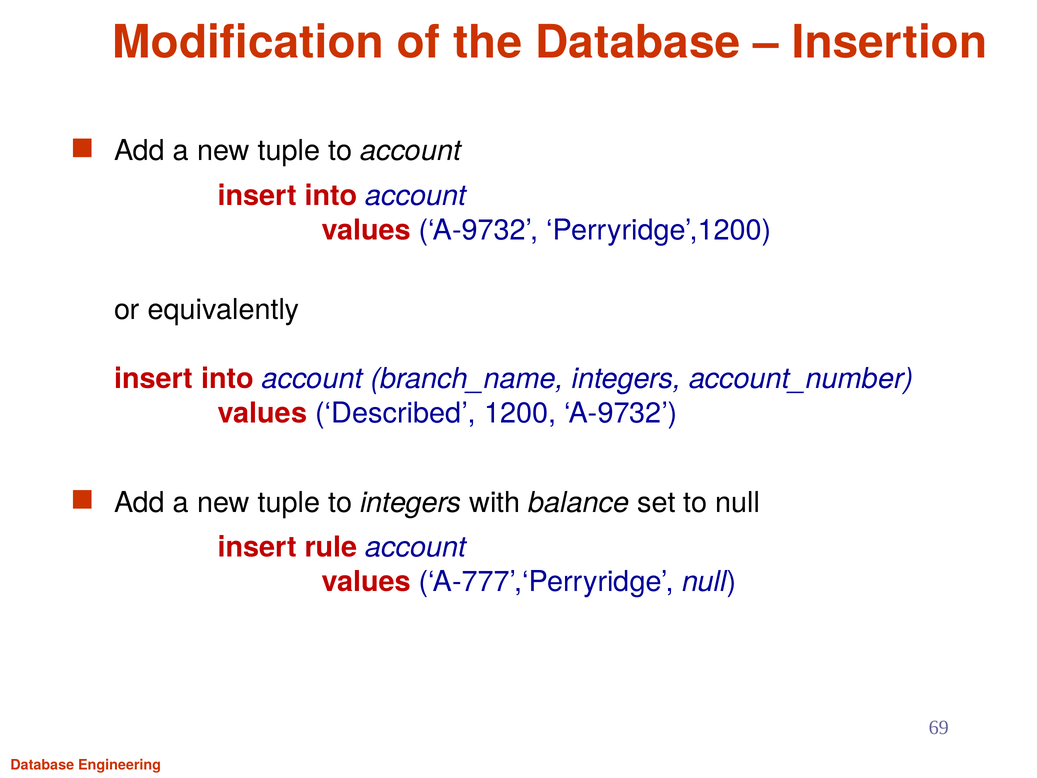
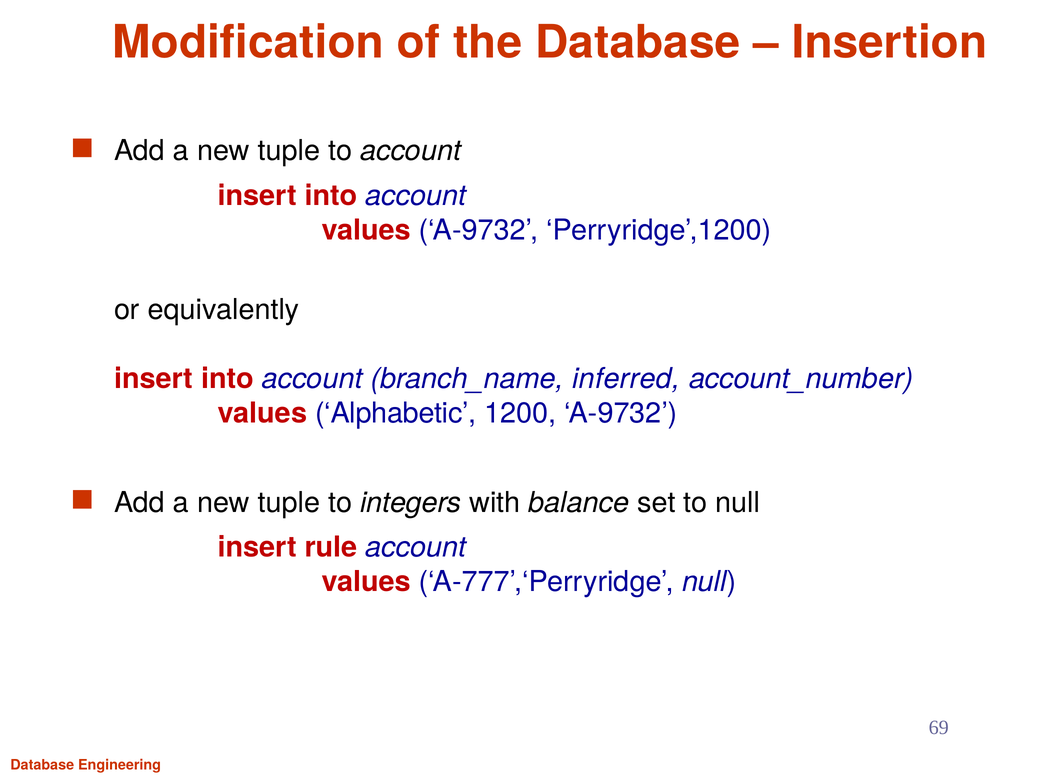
branch_name integers: integers -> inferred
Described: Described -> Alphabetic
